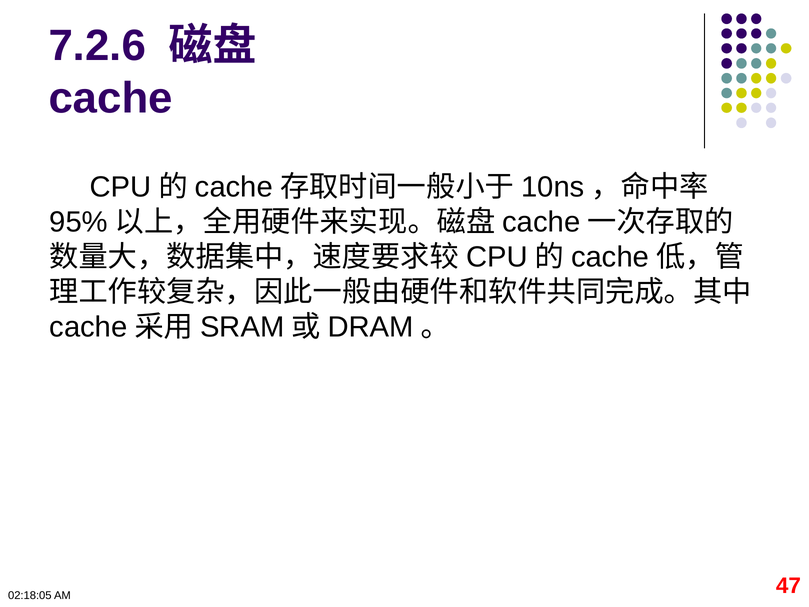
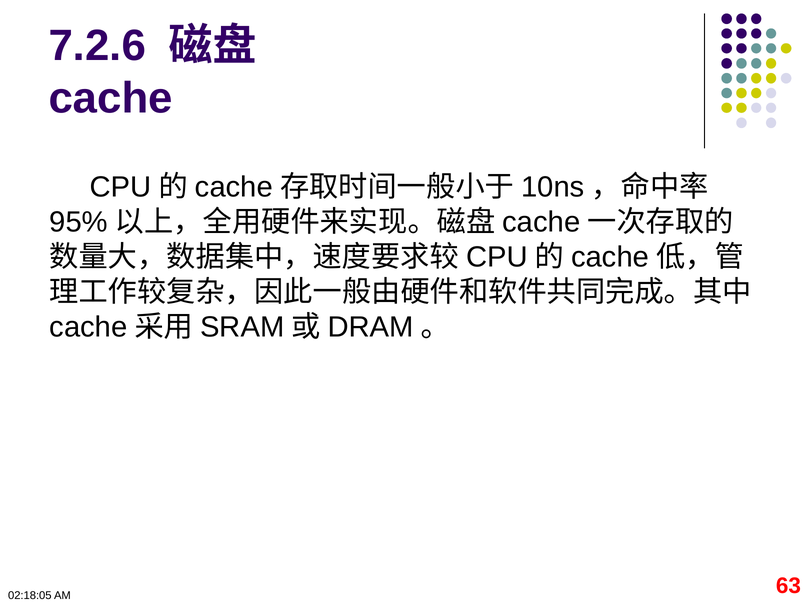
47: 47 -> 63
